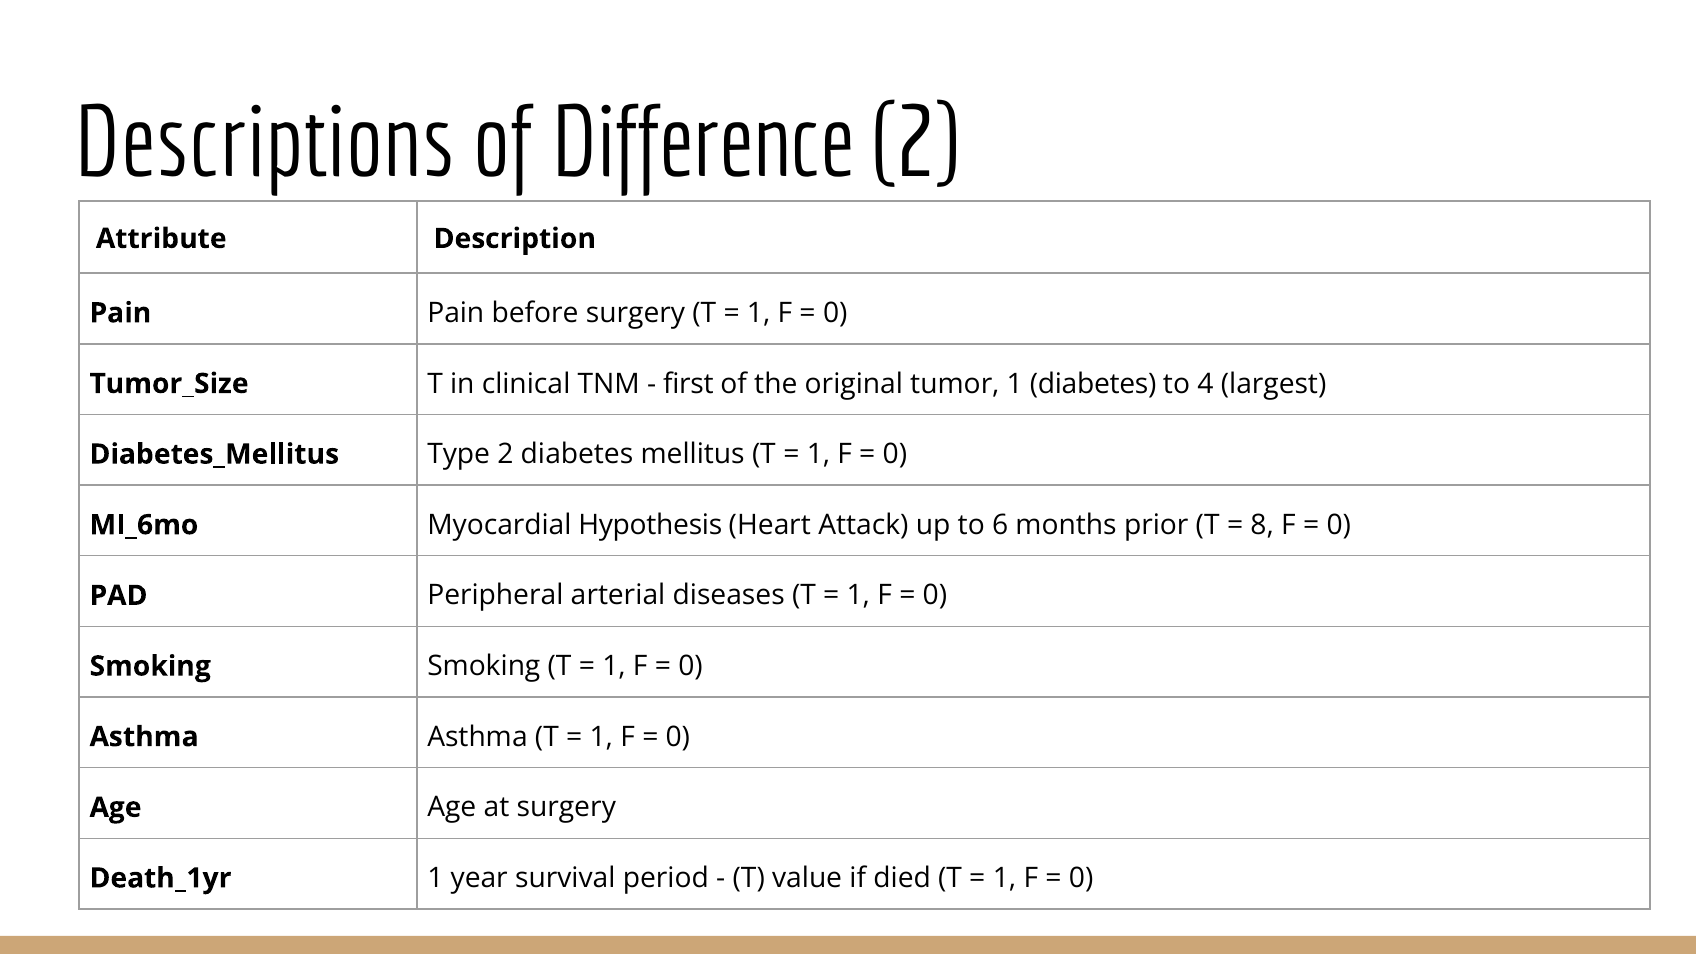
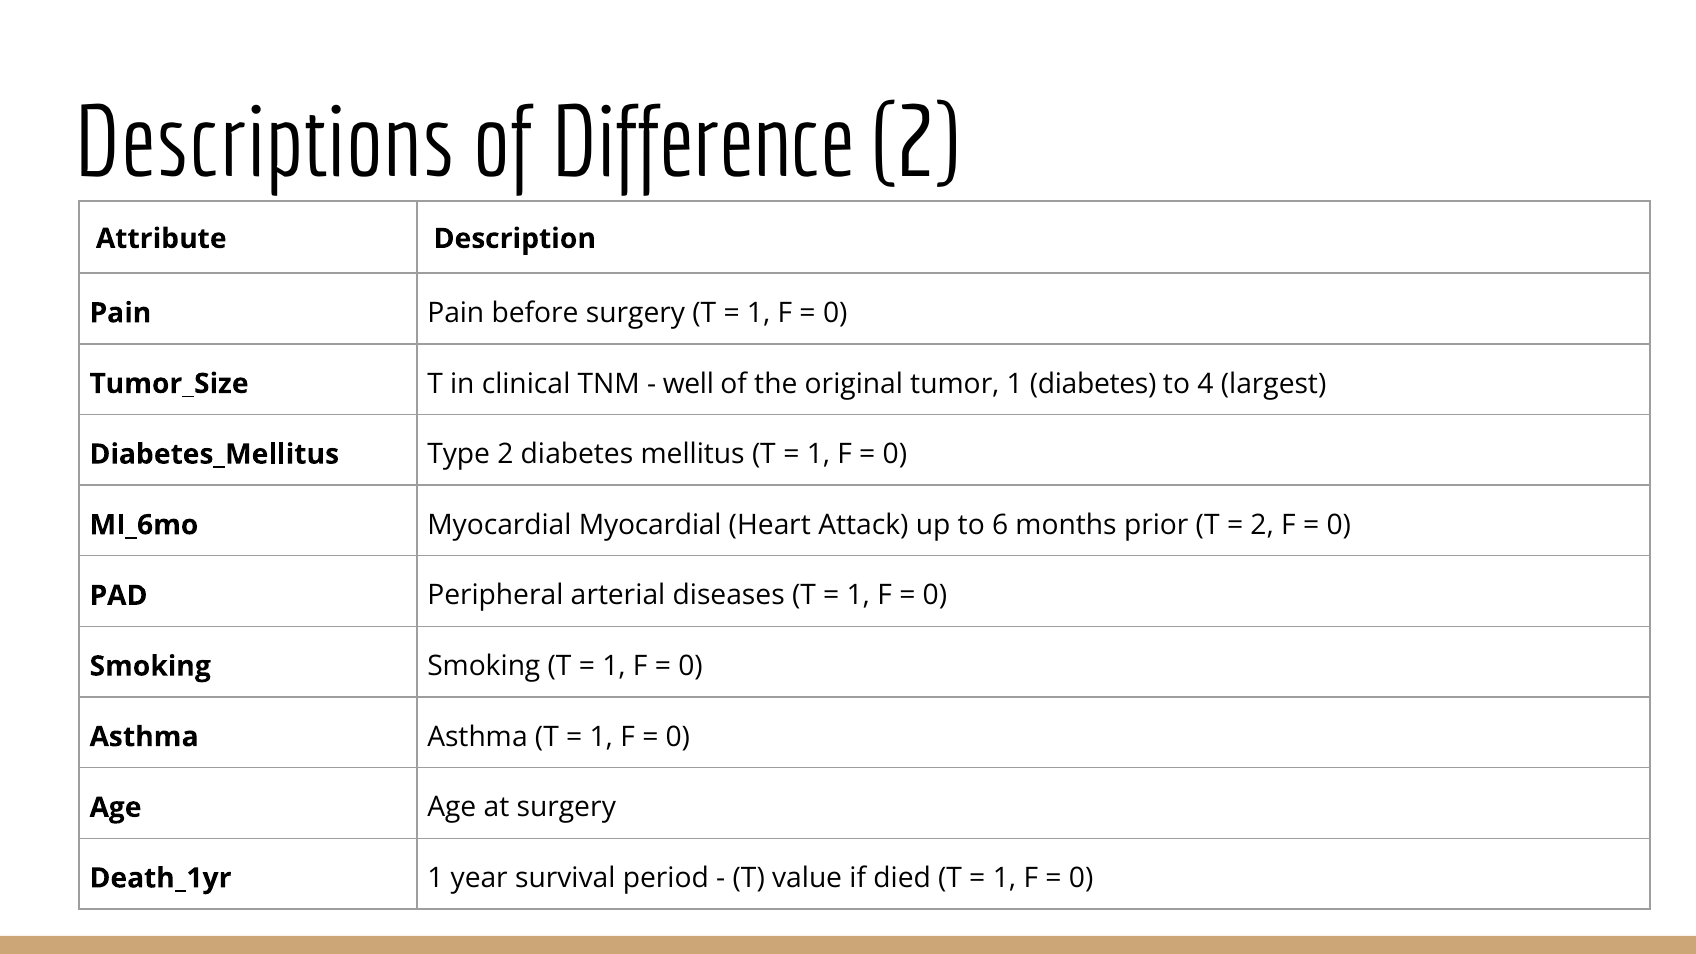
first: first -> well
Myocardial Hypothesis: Hypothesis -> Myocardial
8 at (1262, 525): 8 -> 2
